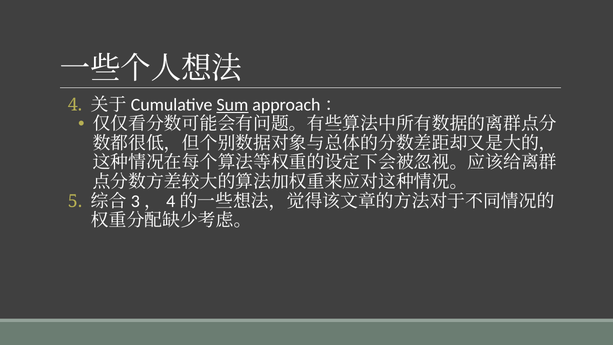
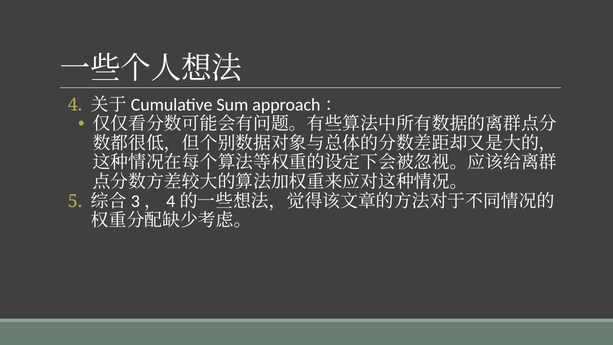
Sum underline: present -> none
